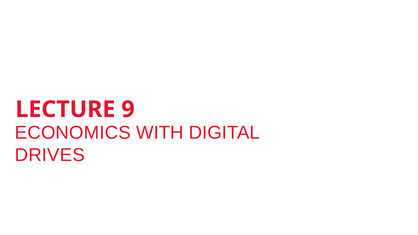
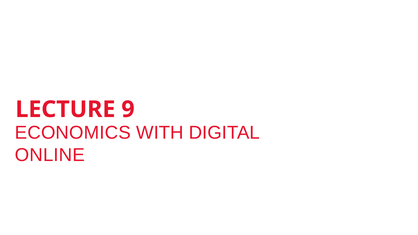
DRIVES: DRIVES -> ONLINE
